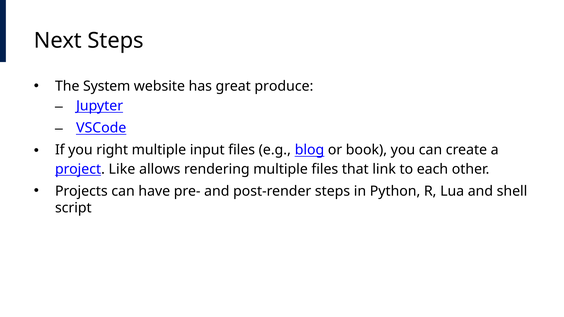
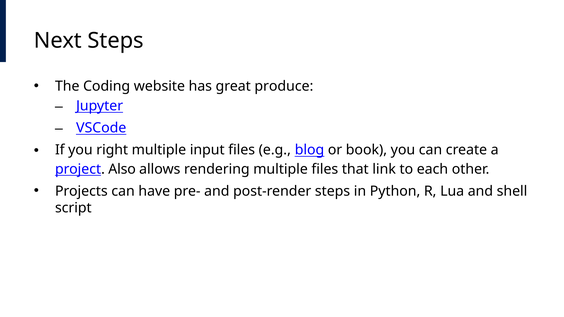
System: System -> Coding
Like: Like -> Also
